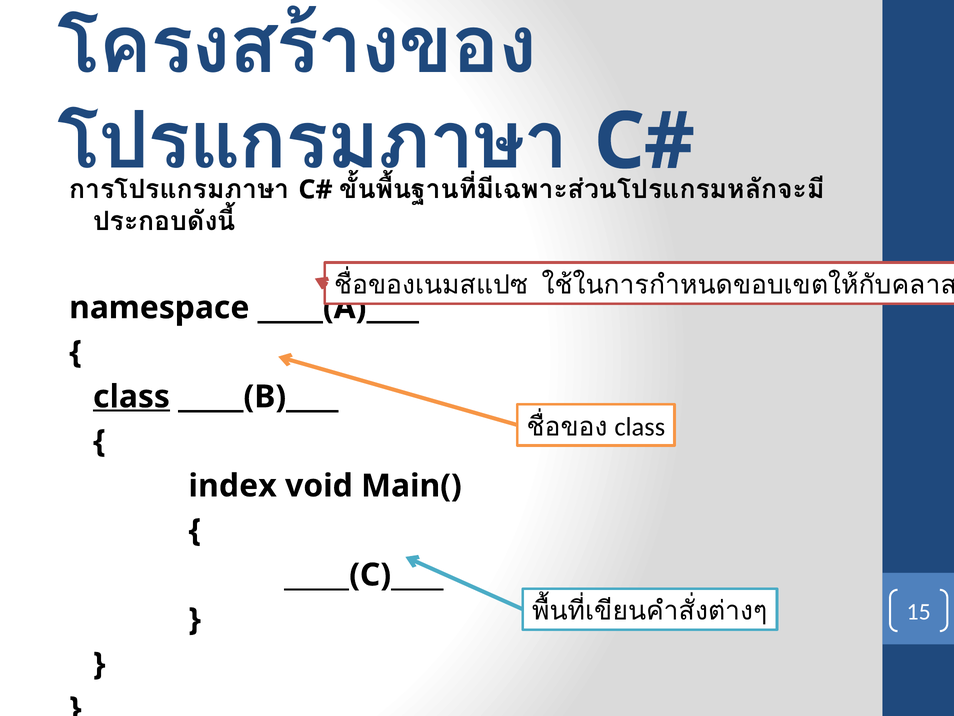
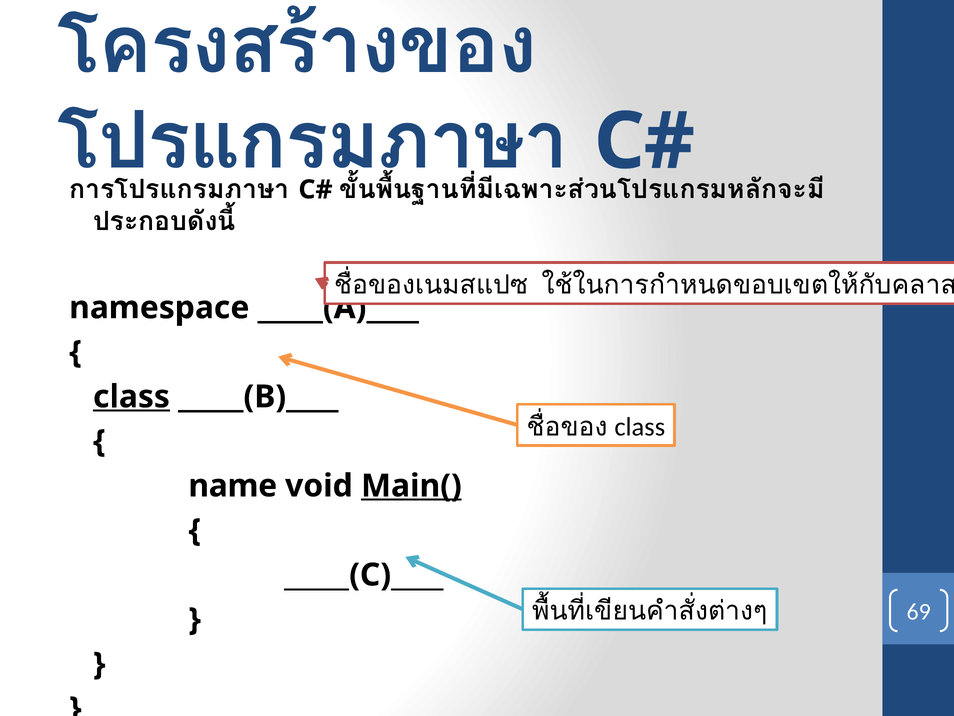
index: index -> name
Main( underline: none -> present
15: 15 -> 69
